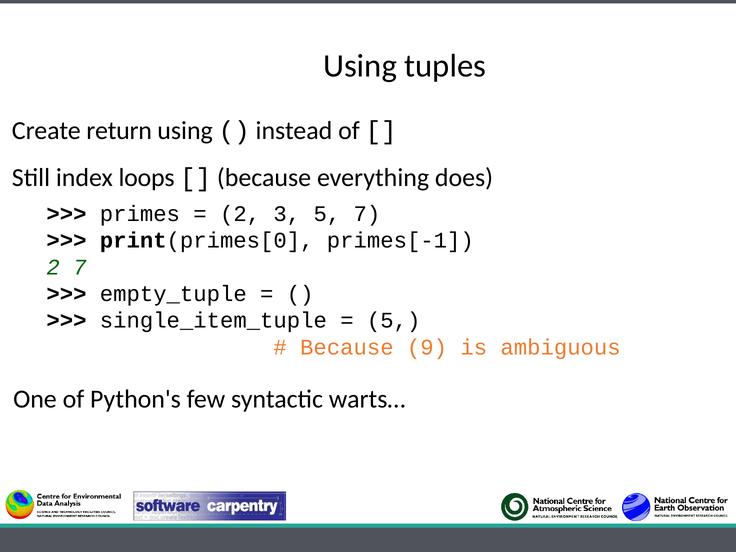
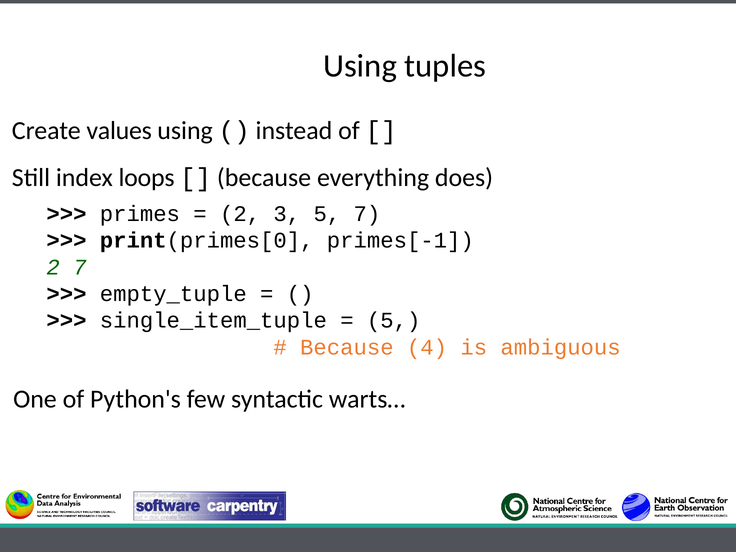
return: return -> values
9: 9 -> 4
